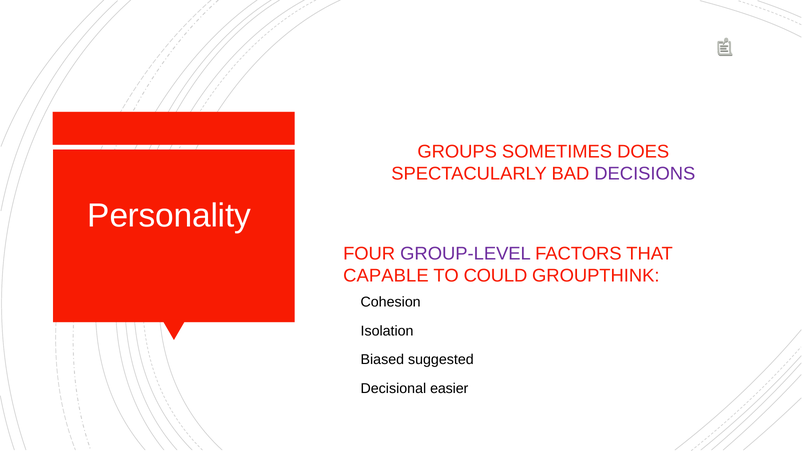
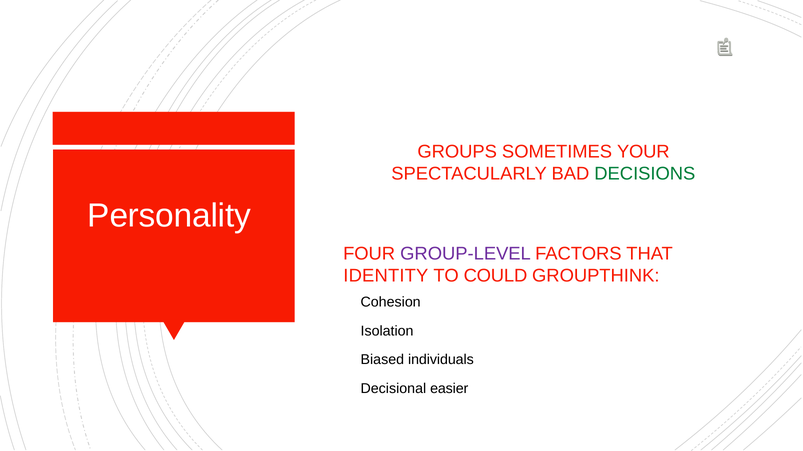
DOES: DOES -> YOUR
DECISIONS colour: purple -> green
CAPABLE: CAPABLE -> IDENTITY
suggested: suggested -> individuals
